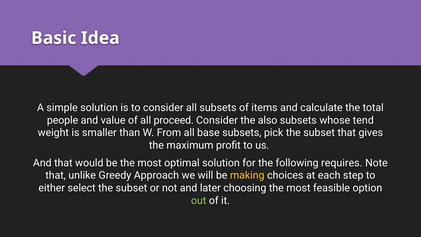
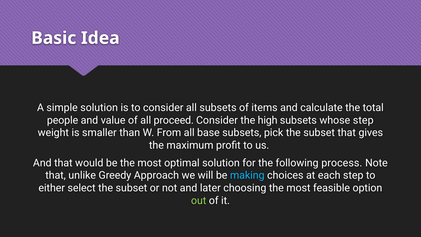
also: also -> high
whose tend: tend -> step
requires: requires -> process
making colour: yellow -> light blue
